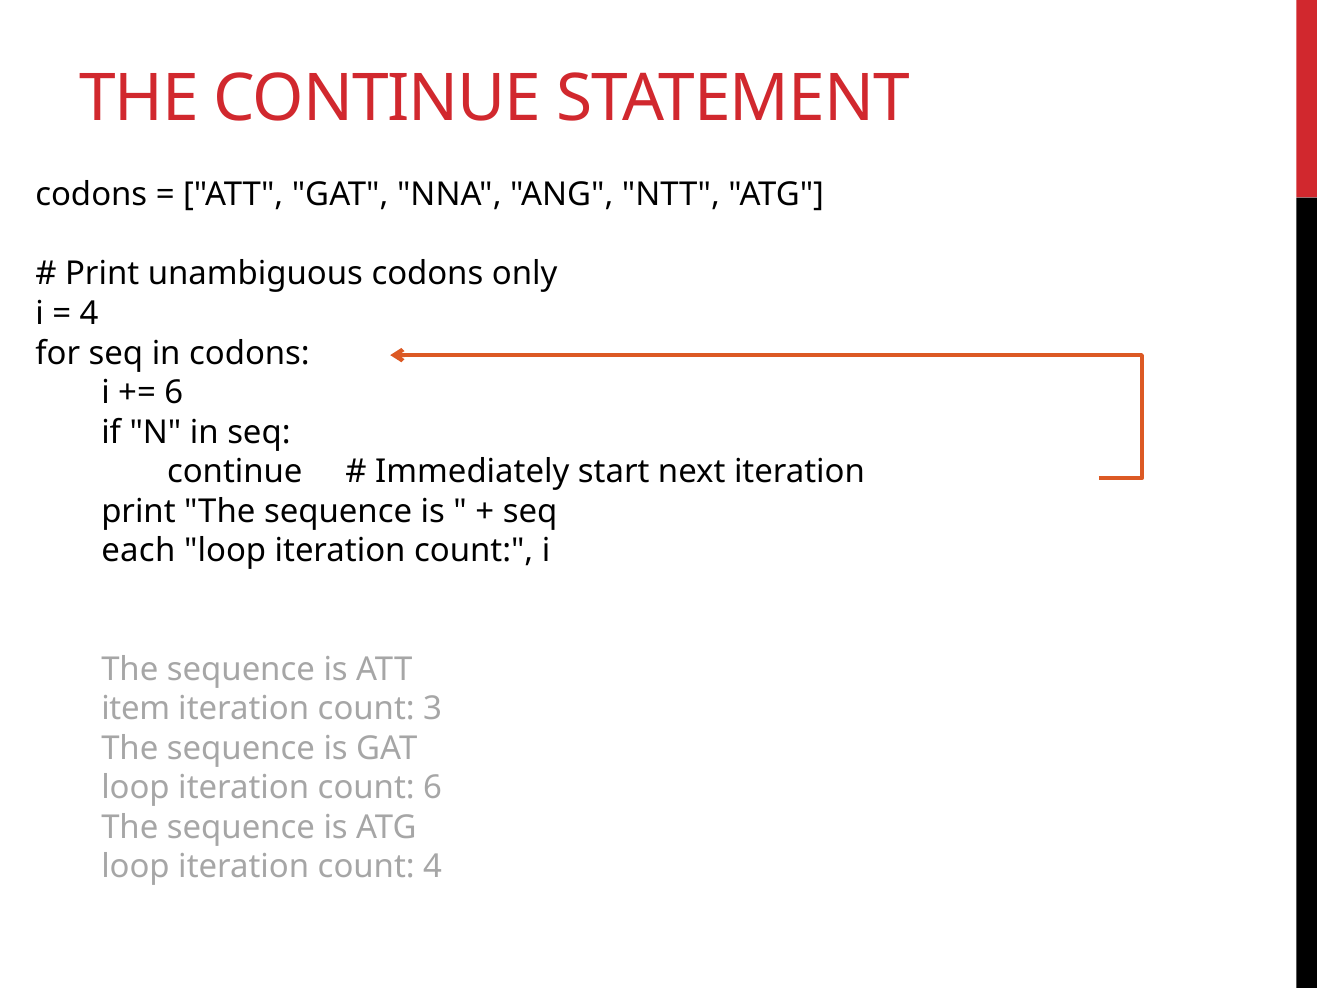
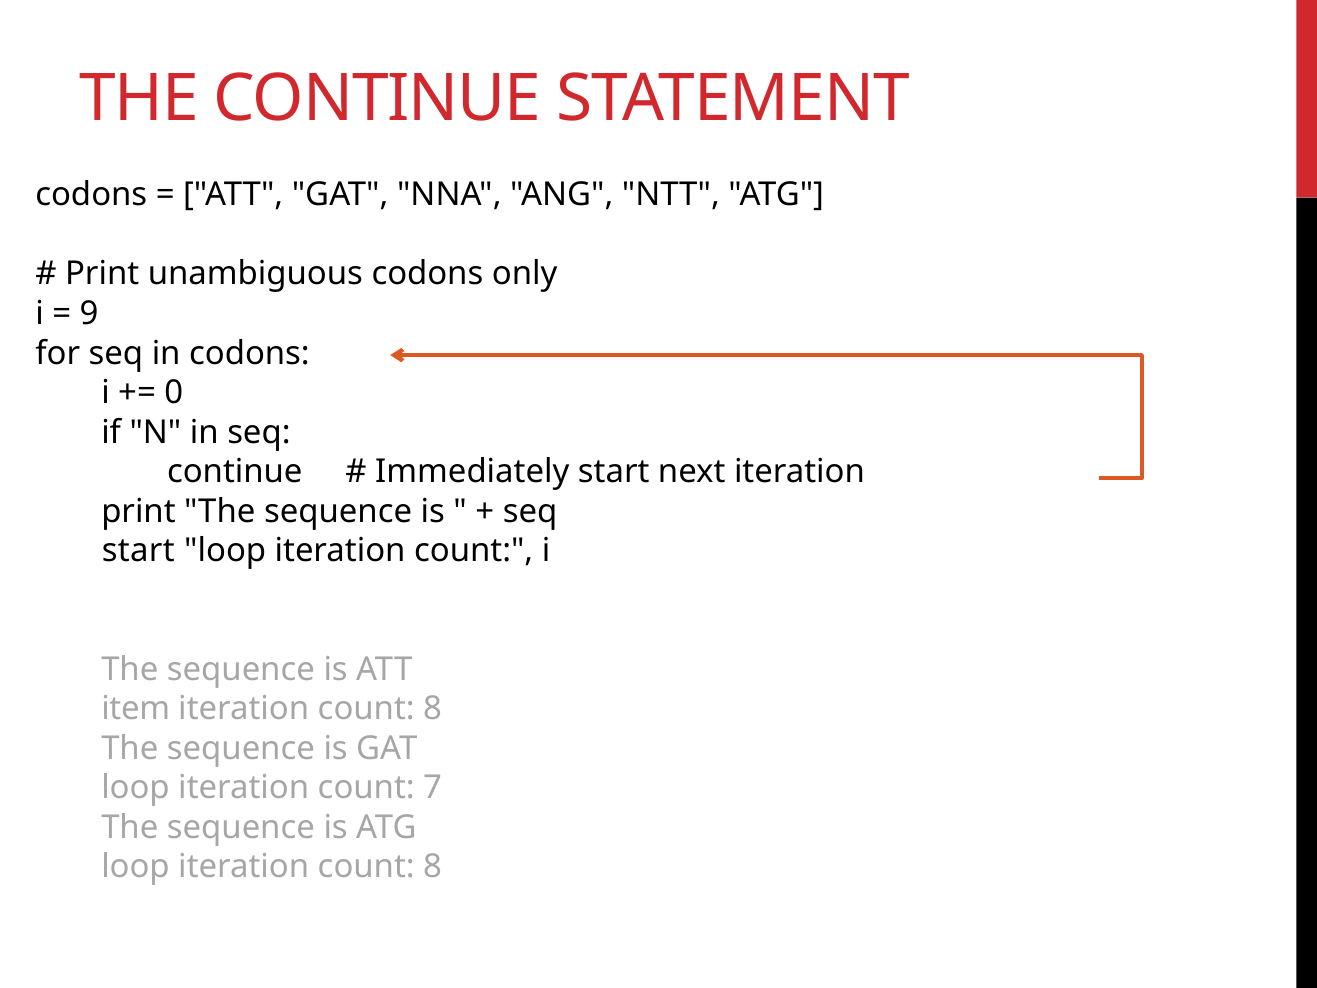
4 at (89, 314): 4 -> 9
6 at (174, 393): 6 -> 0
each at (138, 551): each -> start
3 at (433, 709): 3 -> 8
count 6: 6 -> 7
loop iteration count 4: 4 -> 8
